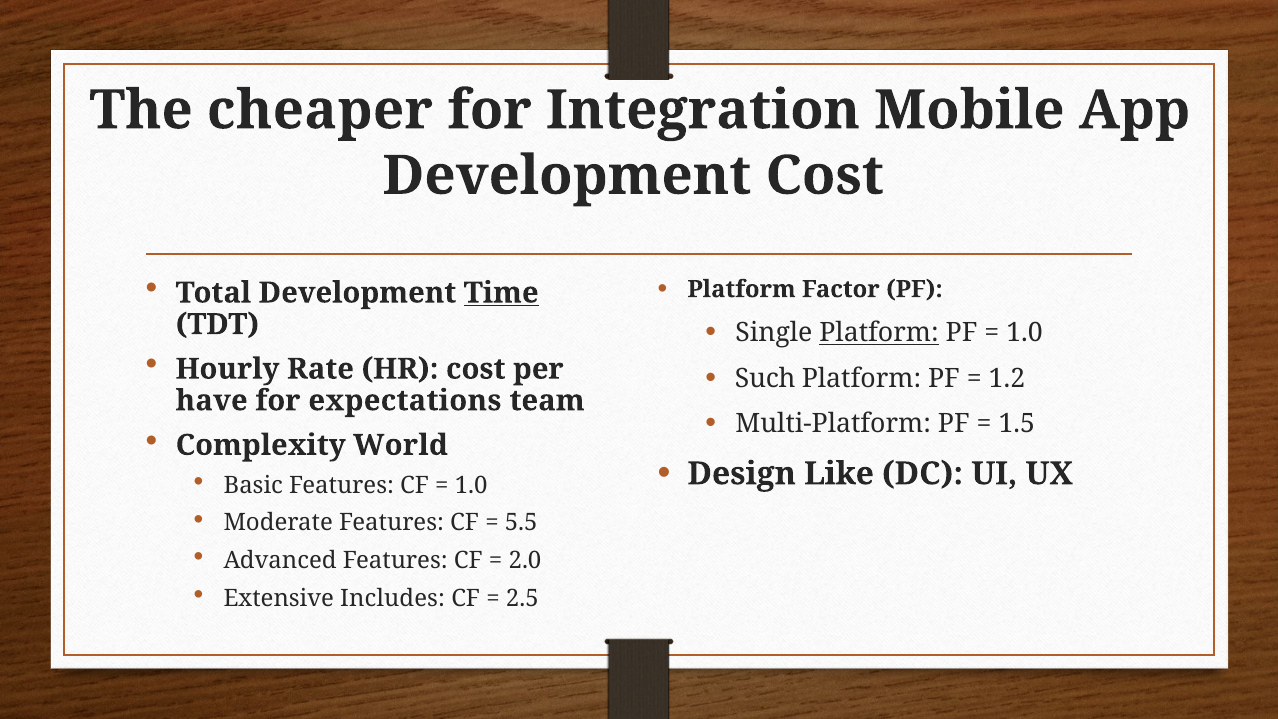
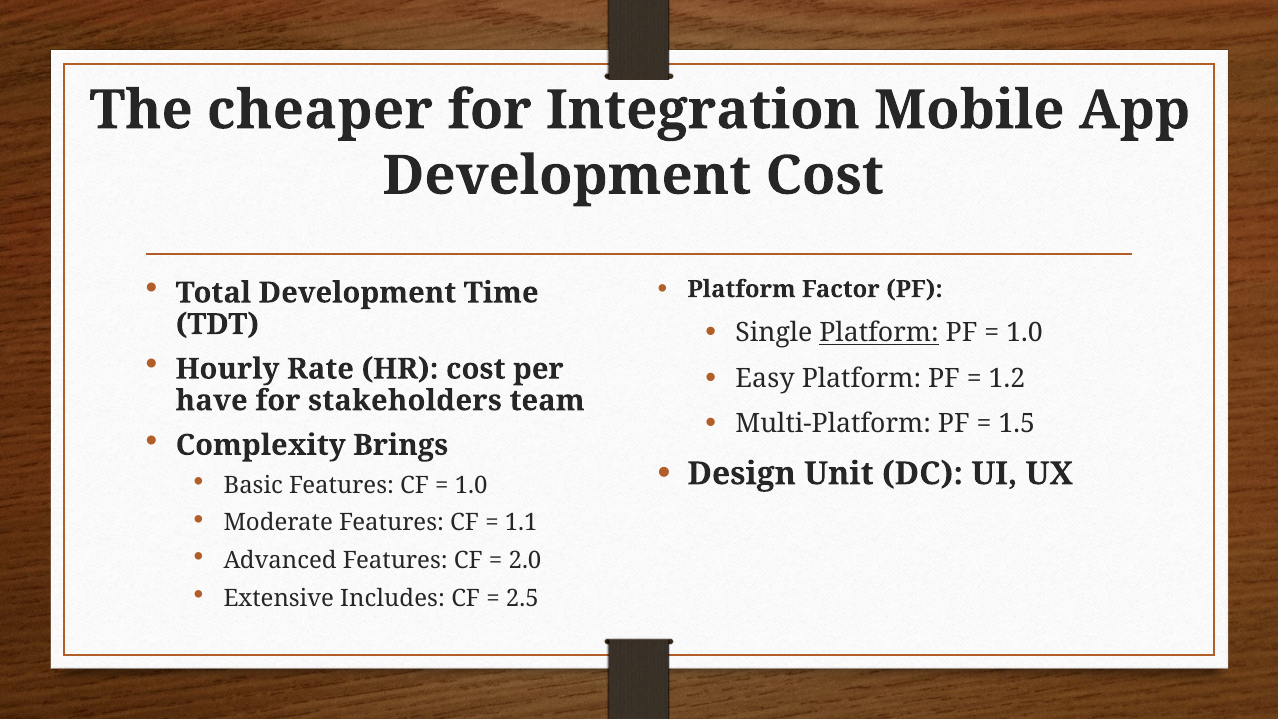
Time underline: present -> none
Such: Such -> Easy
expectations: expectations -> stakeholders
World: World -> Brings
Like: Like -> Unit
5.5: 5.5 -> 1.1
